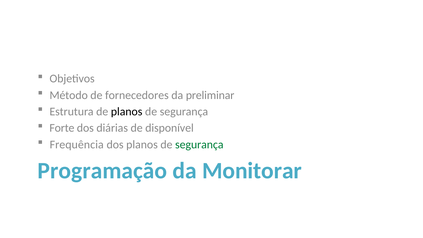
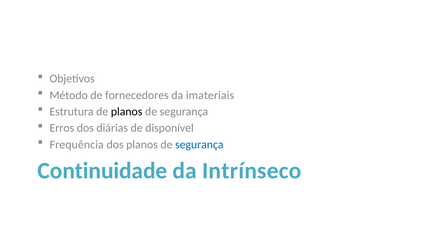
preliminar: preliminar -> imateriais
Forte: Forte -> Erros
segurança at (199, 145) colour: green -> blue
Programação: Programação -> Continuidade
Monitorar: Monitorar -> Intrínseco
